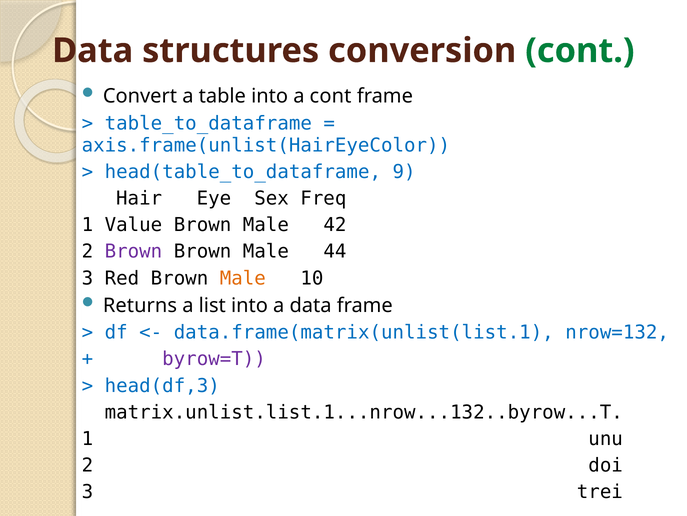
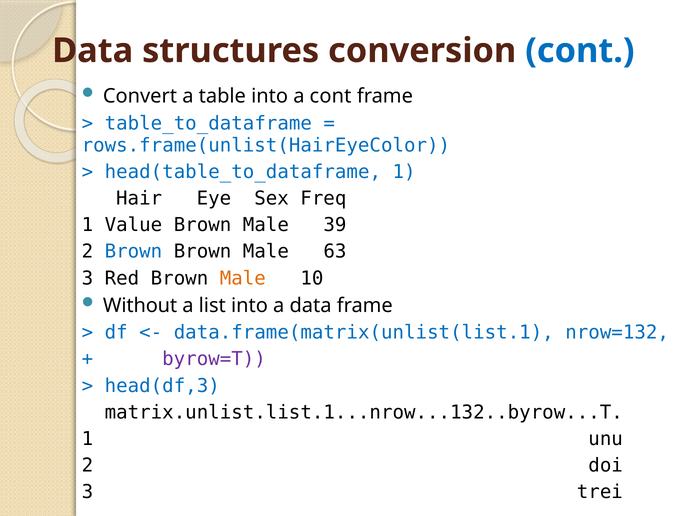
cont at (580, 51) colour: green -> blue
axis.frame(unlist(HairEyeColor: axis.frame(unlist(HairEyeColor -> rows.frame(unlist(HairEyeColor
head(table_to_dataframe 9: 9 -> 1
42: 42 -> 39
Brown at (133, 251) colour: purple -> blue
44: 44 -> 63
Returns: Returns -> Without
